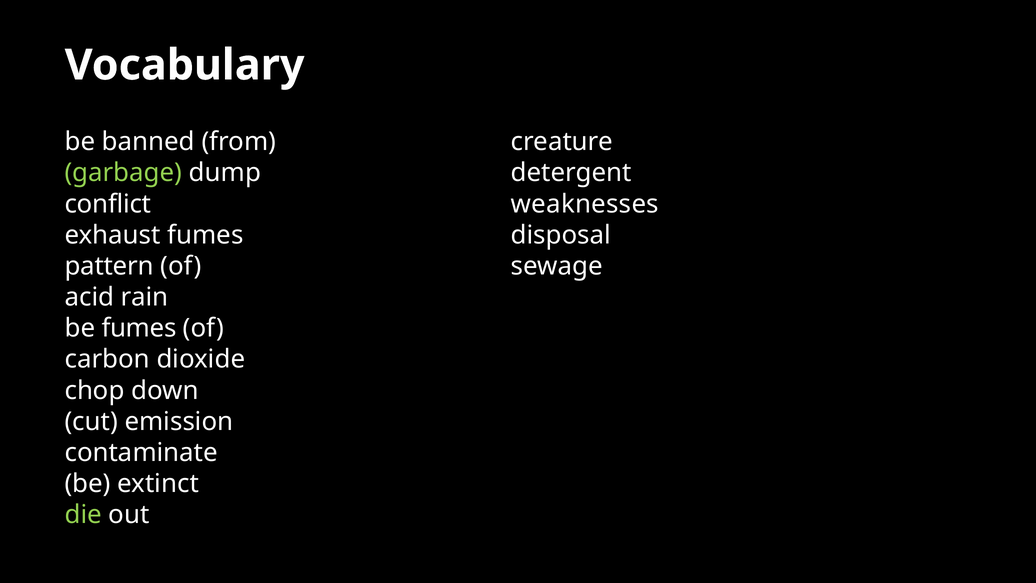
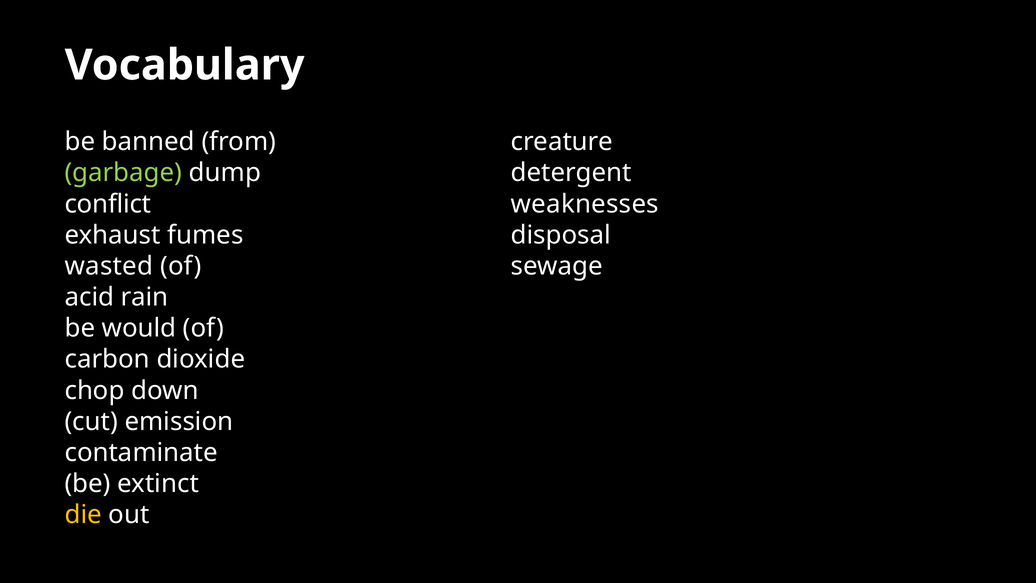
pattern: pattern -> wasted
be fumes: fumes -> would
die colour: light green -> yellow
